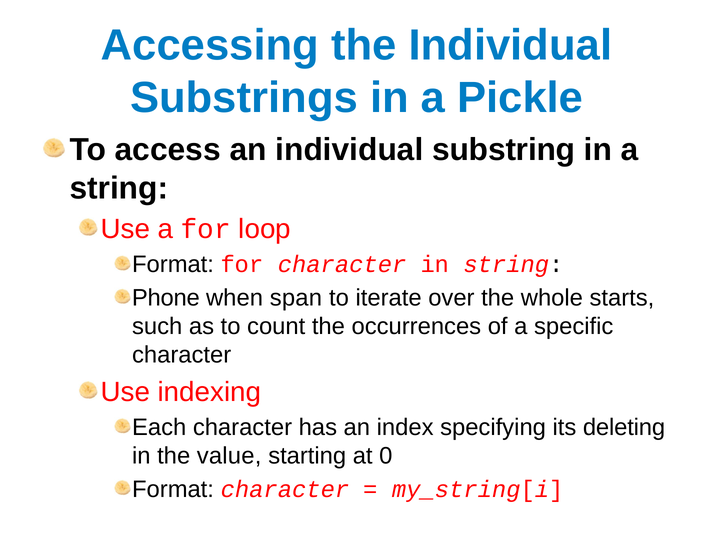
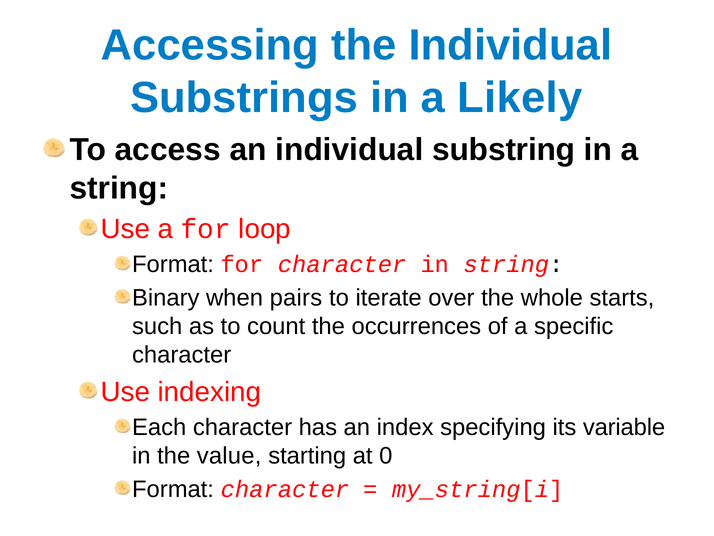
Pickle: Pickle -> Likely
Phone: Phone -> Binary
span: span -> pairs
deleting: deleting -> variable
